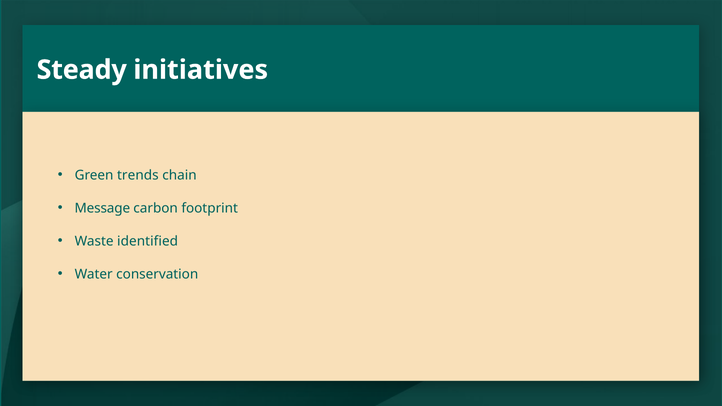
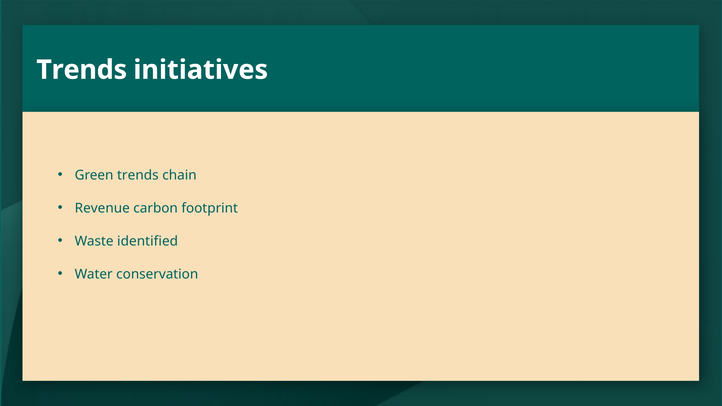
Steady at (82, 70): Steady -> Trends
Message: Message -> Revenue
